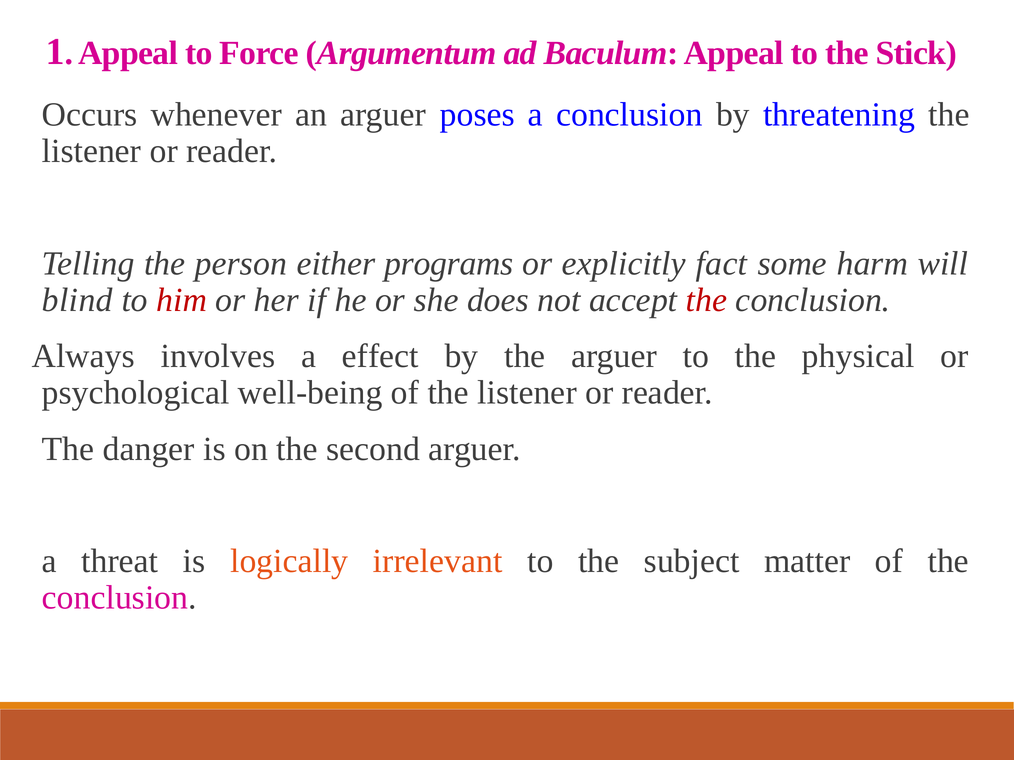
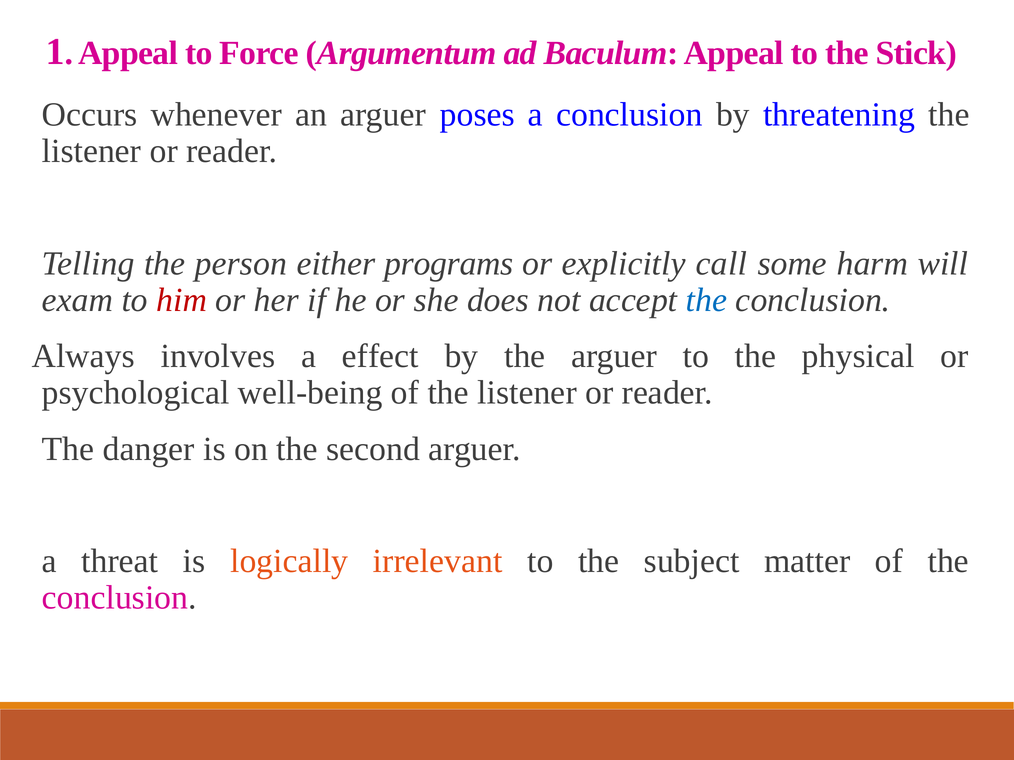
fact: fact -> call
blind: blind -> exam
the at (706, 300) colour: red -> blue
